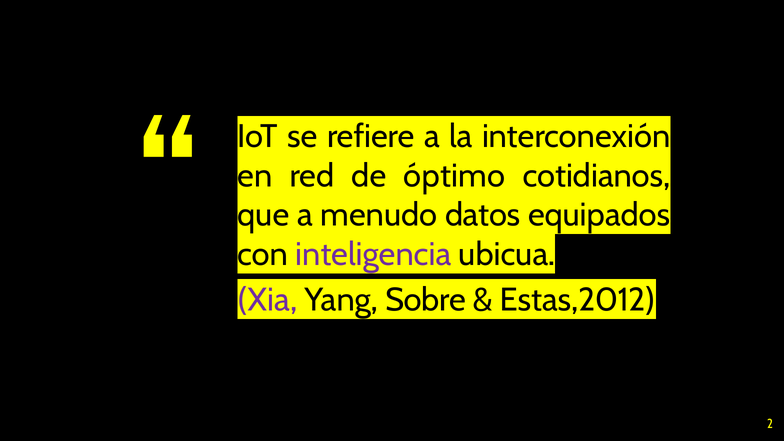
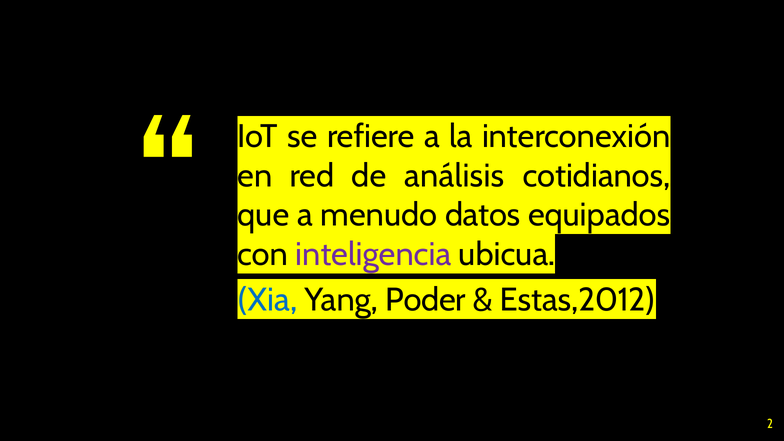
óptimo: óptimo -> análisis
Xia colour: purple -> blue
Sobre: Sobre -> Poder
